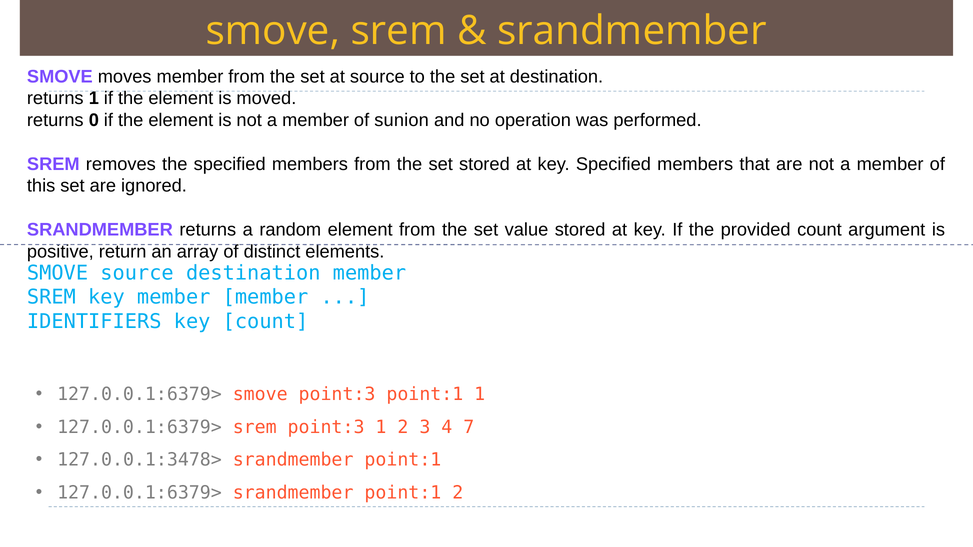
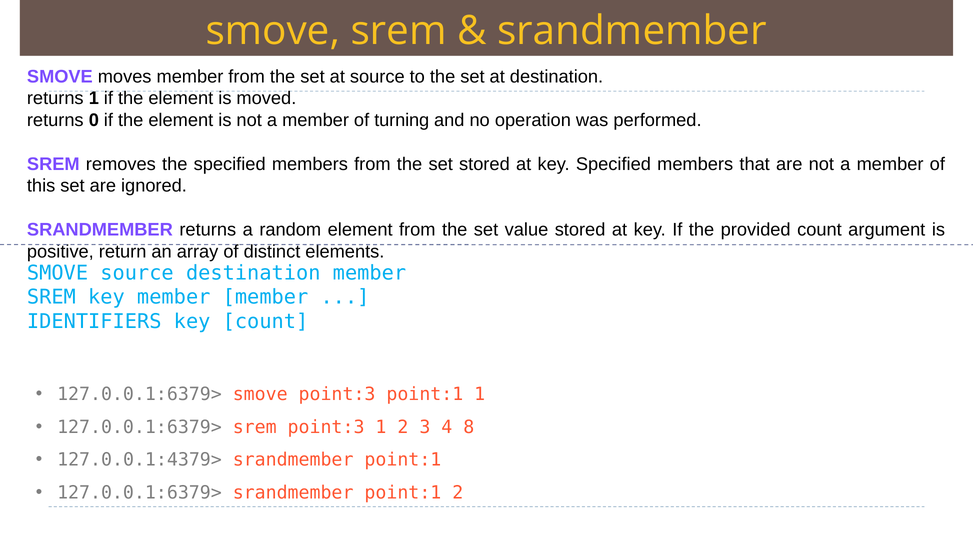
sunion: sunion -> turning
7: 7 -> 8
127.0.0.1:3478>: 127.0.0.1:3478> -> 127.0.0.1:4379>
